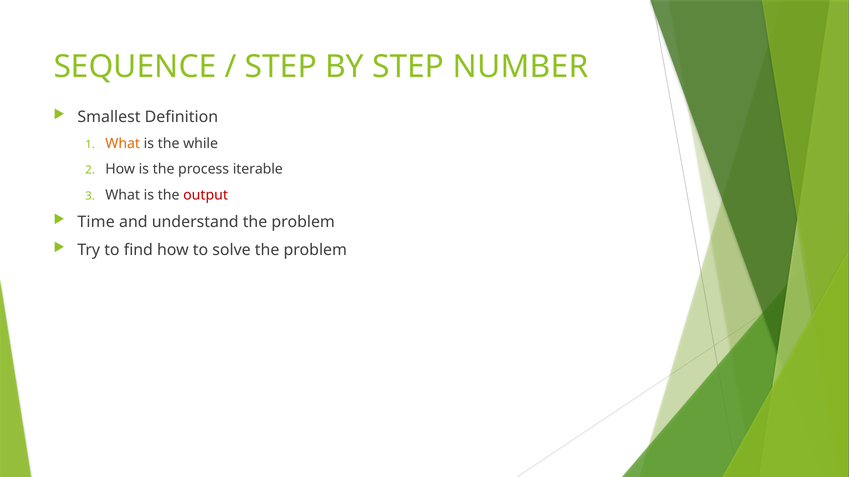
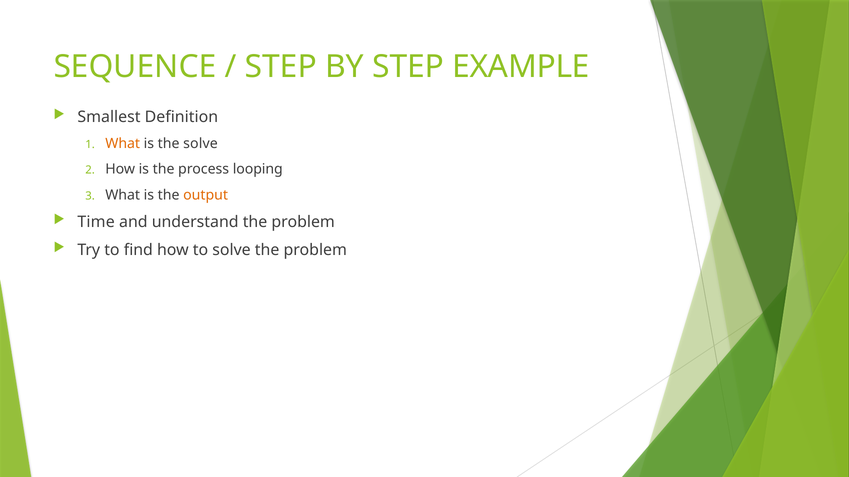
NUMBER: NUMBER -> EXAMPLE
the while: while -> solve
iterable: iterable -> looping
output colour: red -> orange
